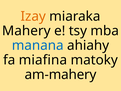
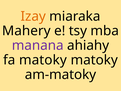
manana colour: blue -> purple
fa miafina: miafina -> matoky
am-mahery: am-mahery -> am-matoky
